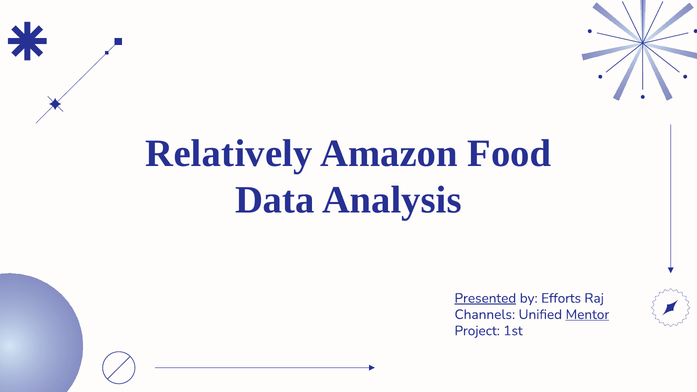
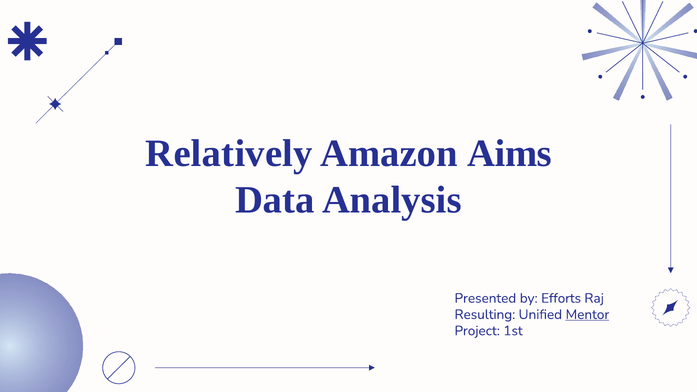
Food: Food -> Aims
Presented underline: present -> none
Channels: Channels -> Resulting
